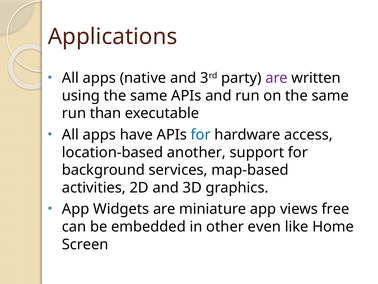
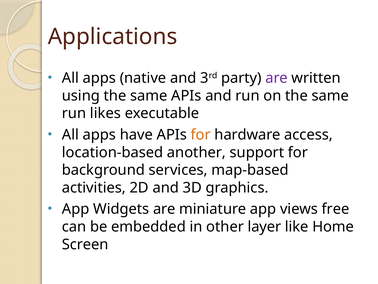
than: than -> likes
for at (201, 134) colour: blue -> orange
even: even -> layer
